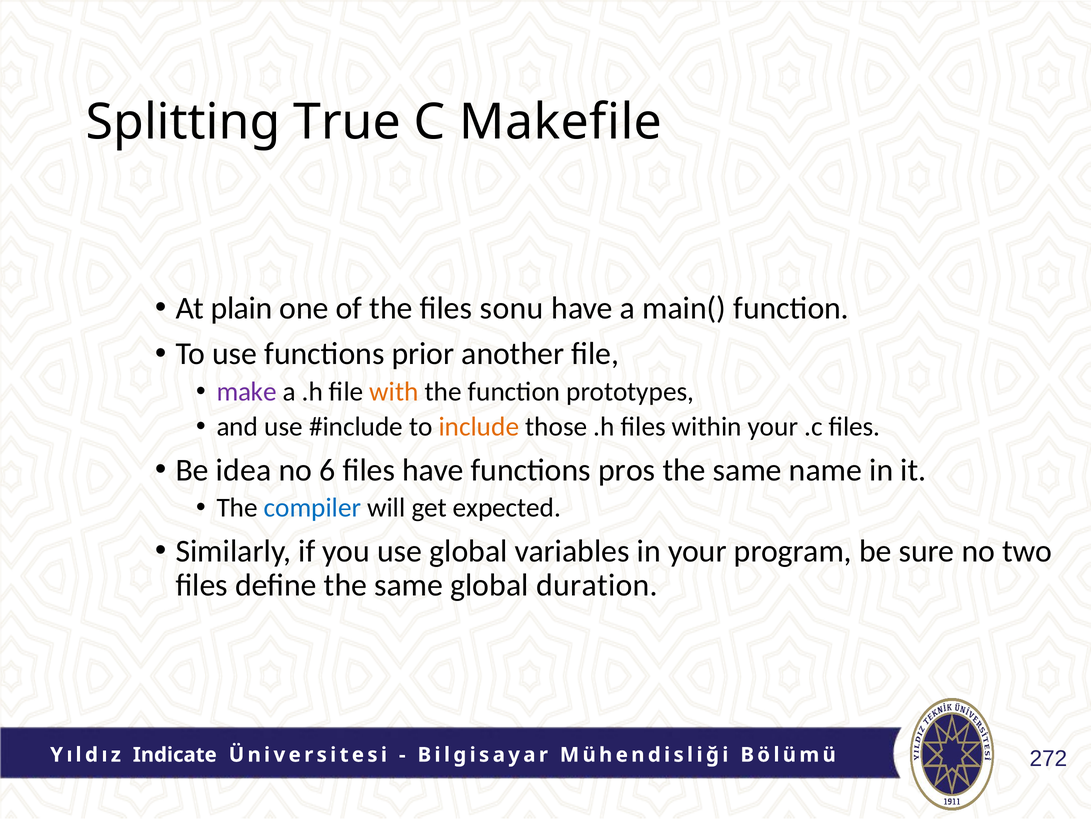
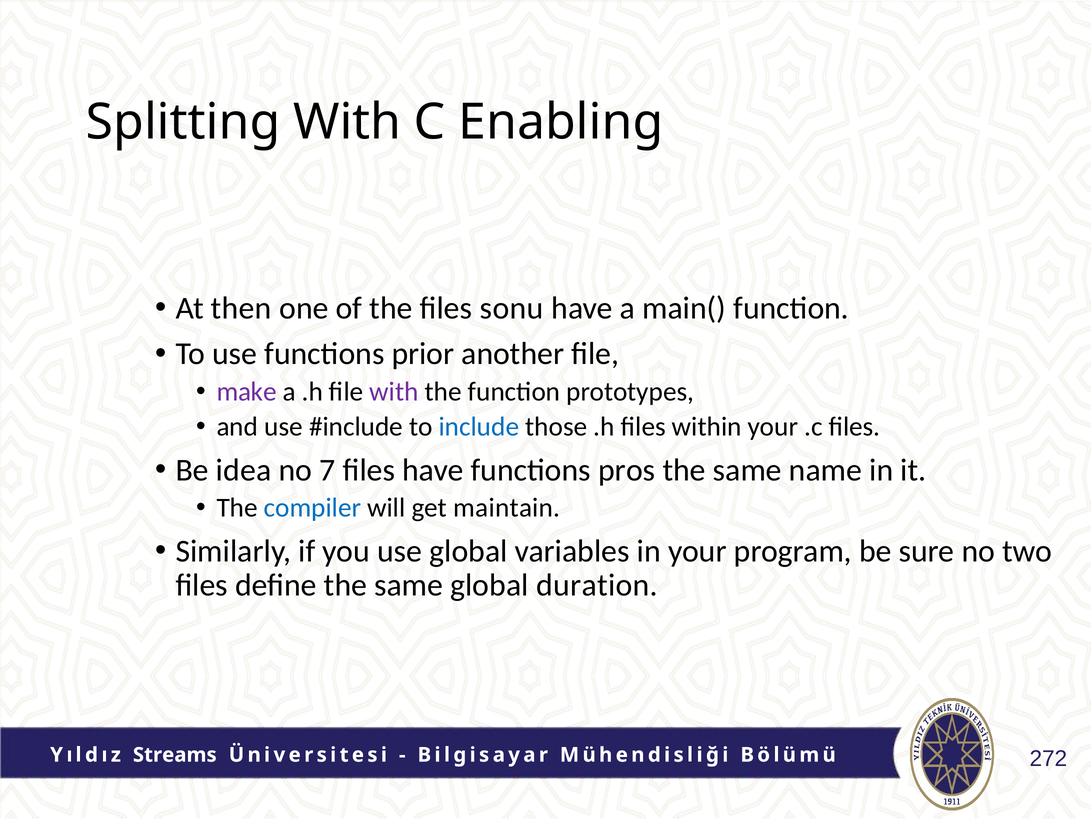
Splitting True: True -> With
Makefile: Makefile -> Enabling
plain: plain -> then
with at (394, 391) colour: orange -> purple
include colour: orange -> blue
6: 6 -> 7
expected: expected -> maintain
Indicate: Indicate -> Streams
